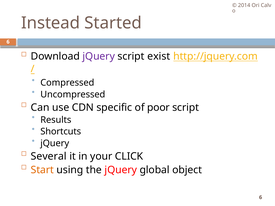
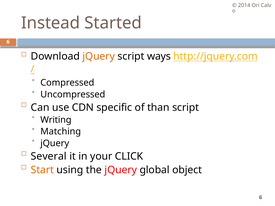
jQuery at (99, 56) colour: purple -> orange
exist: exist -> ways
poor: poor -> than
Results: Results -> Writing
Shortcuts: Shortcuts -> Matching
